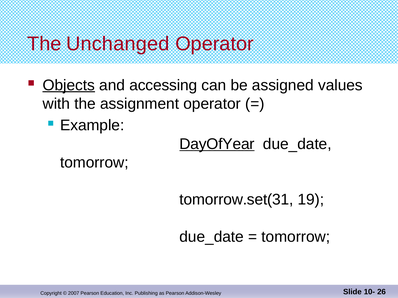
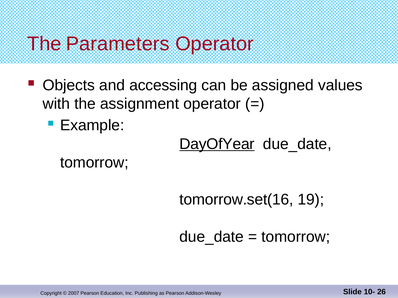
Unchanged: Unchanged -> Parameters
Objects underline: present -> none
tomorrow.set(31: tomorrow.set(31 -> tomorrow.set(16
